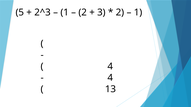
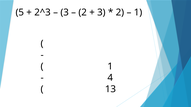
1 at (65, 12): 1 -> 3
4 at (110, 67): 4 -> 1
